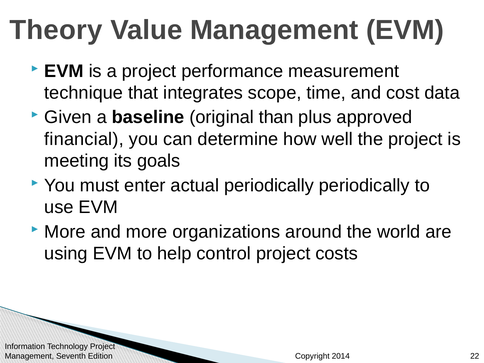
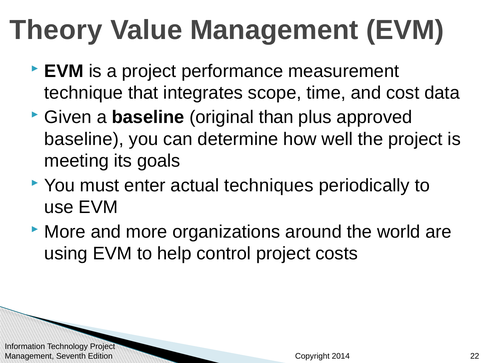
financial at (84, 139): financial -> baseline
actual periodically: periodically -> techniques
